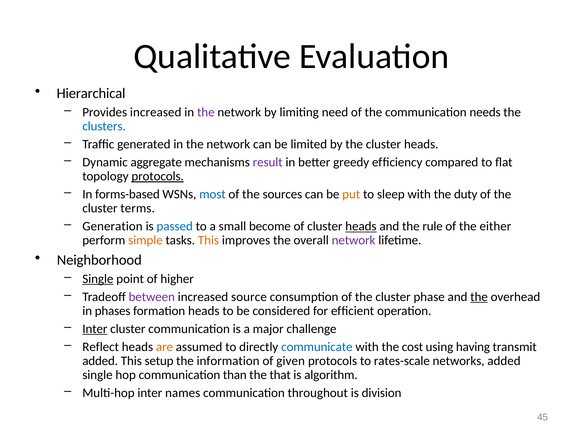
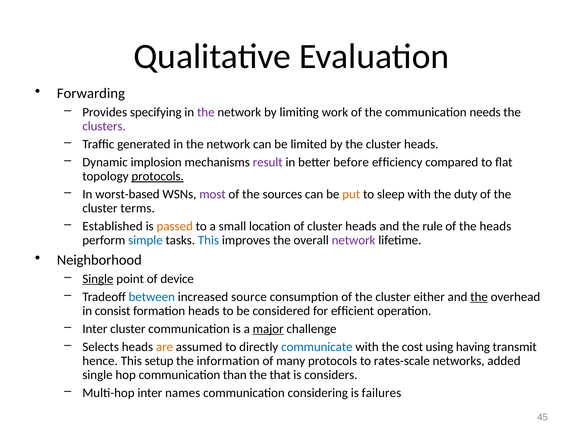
Hierarchical: Hierarchical -> Forwarding
Provides increased: increased -> specifying
need: need -> work
clusters colour: blue -> purple
aggregate: aggregate -> implosion
greedy: greedy -> before
forms-based: forms-based -> worst-based
most colour: blue -> purple
Generation: Generation -> Established
passed colour: blue -> orange
become: become -> location
heads at (361, 226) underline: present -> none
the either: either -> heads
simple colour: orange -> blue
This at (208, 240) colour: orange -> blue
higher: higher -> device
between colour: purple -> blue
phase: phase -> either
phases: phases -> consist
Inter at (95, 329) underline: present -> none
major underline: none -> present
Reflect: Reflect -> Selects
added at (100, 361): added -> hence
given: given -> many
algorithm: algorithm -> considers
throughout: throughout -> considering
division: division -> failures
